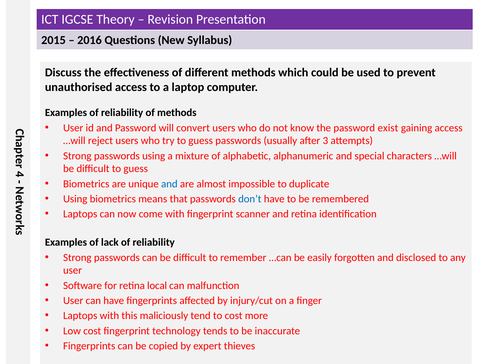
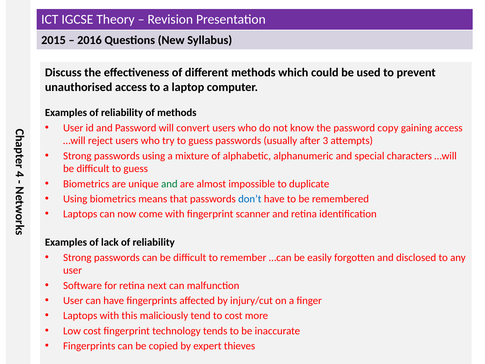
exist: exist -> copy
and at (169, 184) colour: blue -> green
local: local -> next
